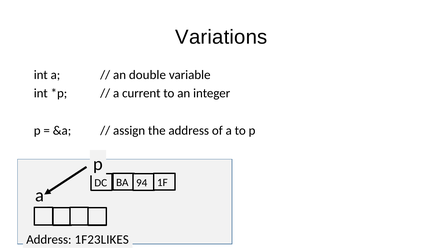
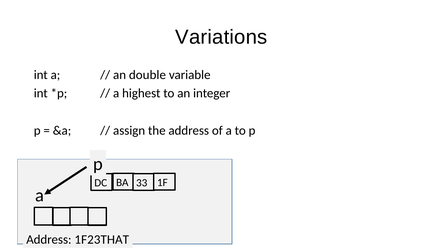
current: current -> highest
94: 94 -> 33
1F23LIKES: 1F23LIKES -> 1F23THAT
